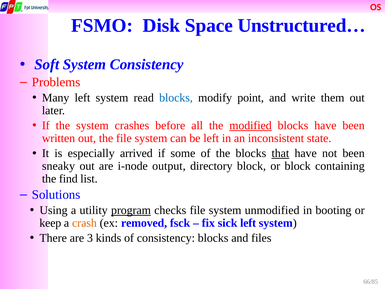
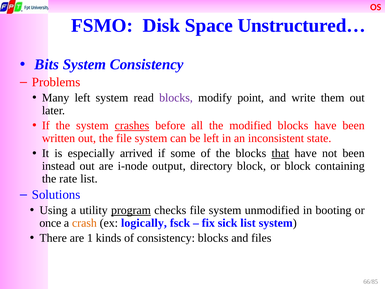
Soft: Soft -> Bits
blocks at (176, 98) colour: blue -> purple
crashes underline: none -> present
modified underline: present -> none
sneaky: sneaky -> instead
find: find -> rate
keep: keep -> once
removed: removed -> logically
sick left: left -> list
3: 3 -> 1
